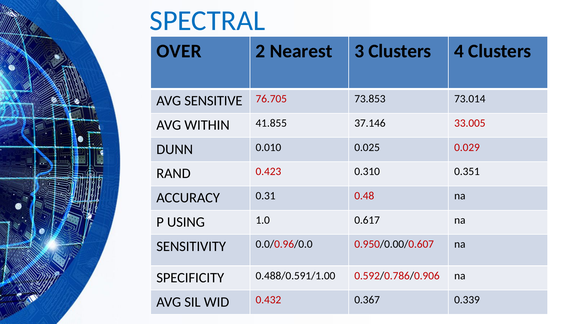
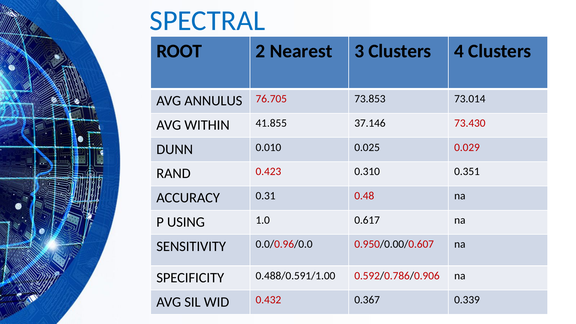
OVER: OVER -> ROOT
SENSITIVE: SENSITIVE -> ANNULUS
33.005: 33.005 -> 73.430
